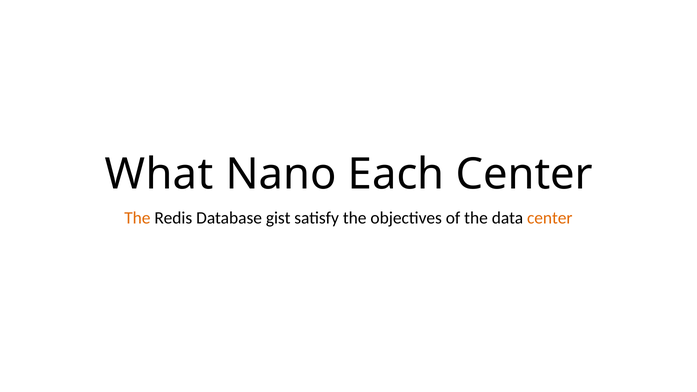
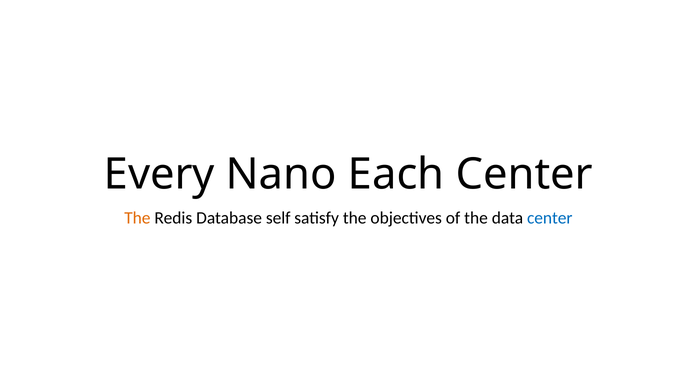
What: What -> Every
gist: gist -> self
center at (550, 218) colour: orange -> blue
